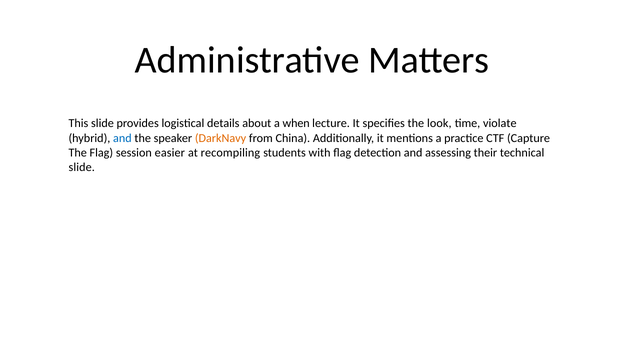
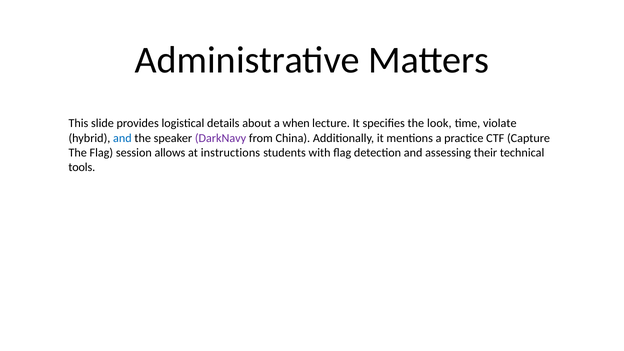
DarkNavy colour: orange -> purple
easier: easier -> allows
recompiling: recompiling -> instructions
slide at (82, 167): slide -> tools
